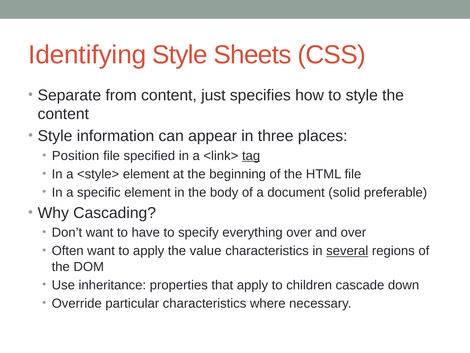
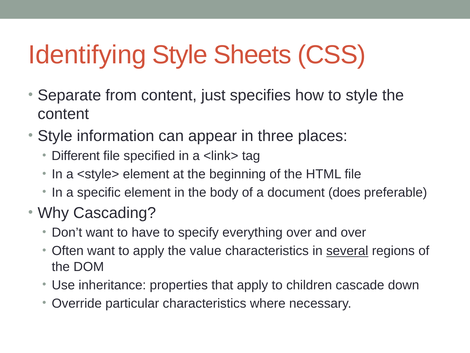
Position: Position -> Different
tag underline: present -> none
solid: solid -> does
